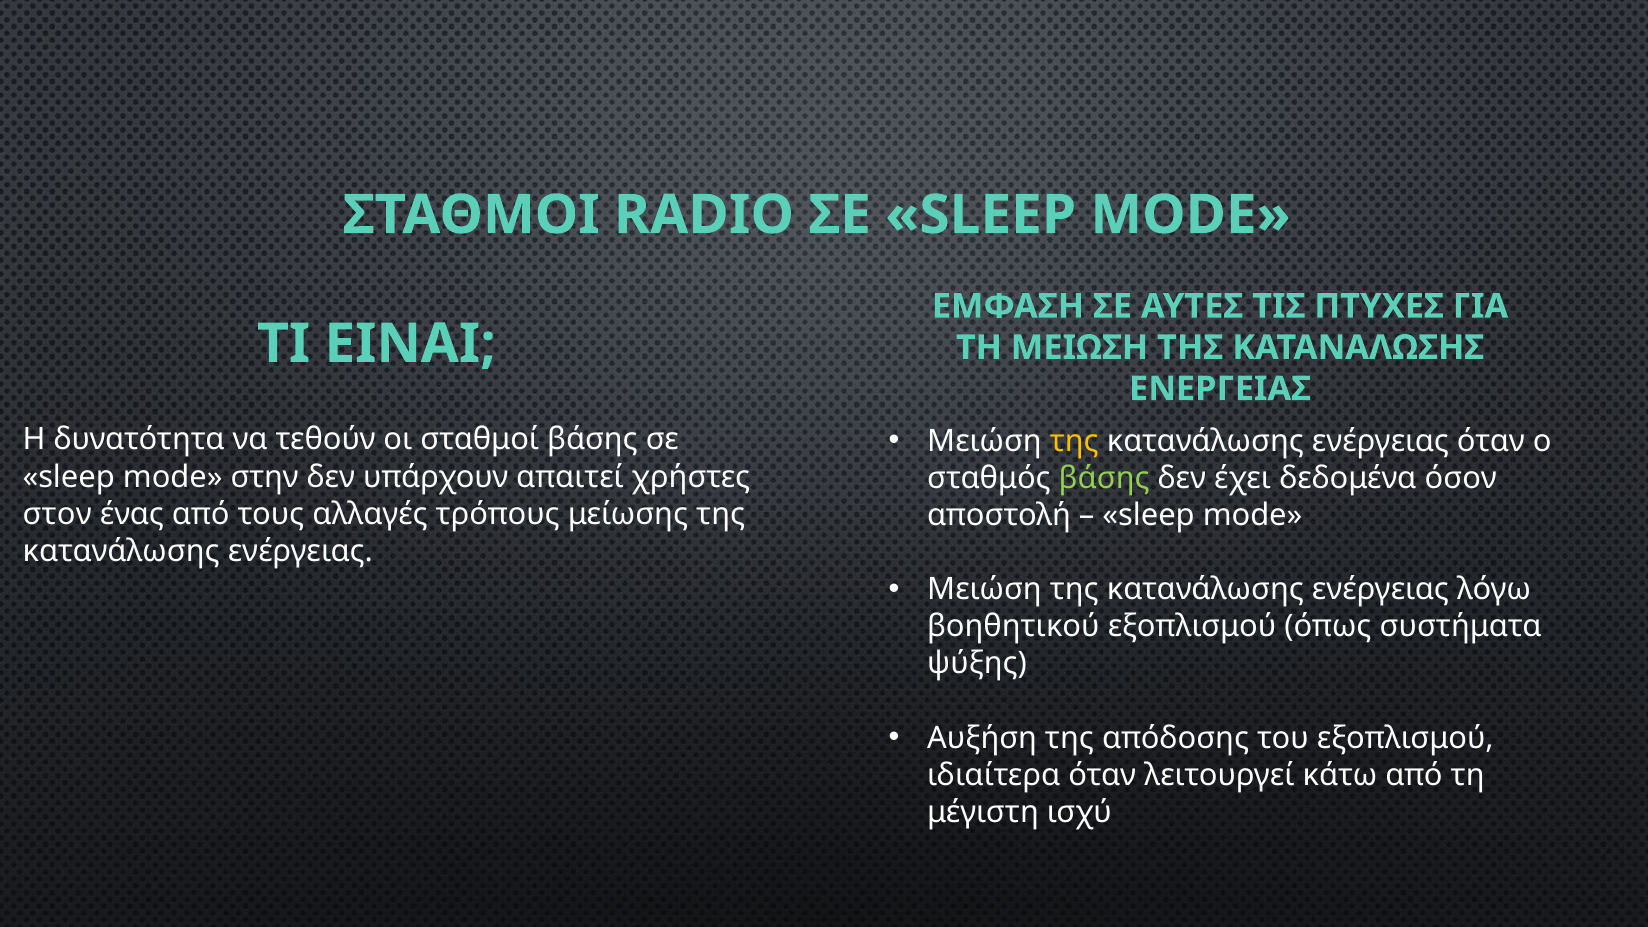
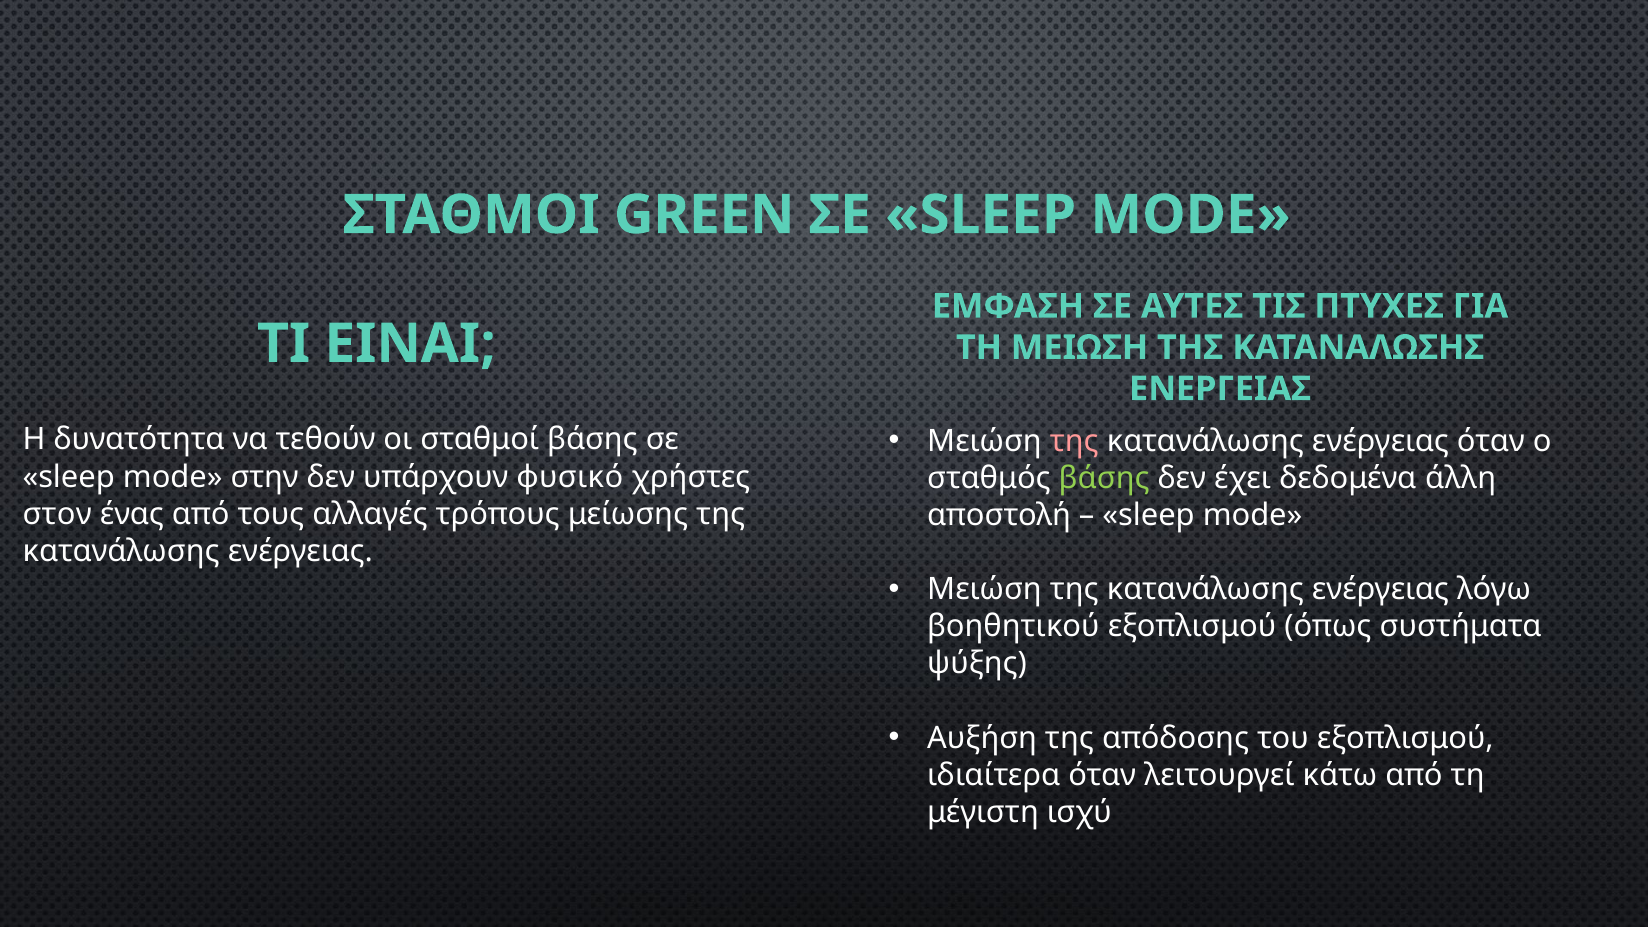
RADIO: RADIO -> GREEN
της at (1074, 441) colour: yellow -> pink
απαιτεί: απαιτεί -> φυσικό
όσον: όσον -> άλλη
